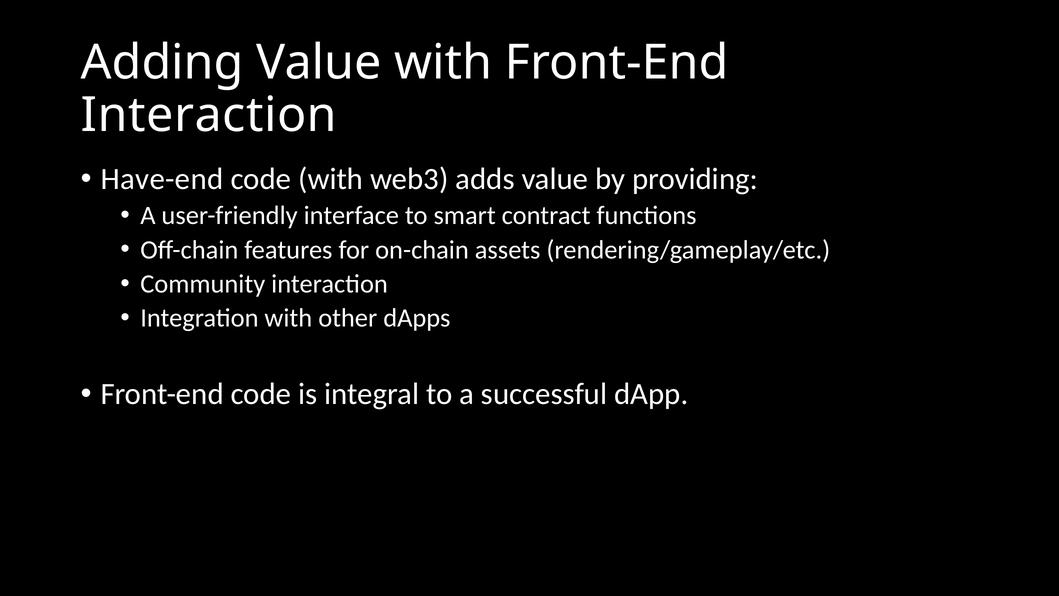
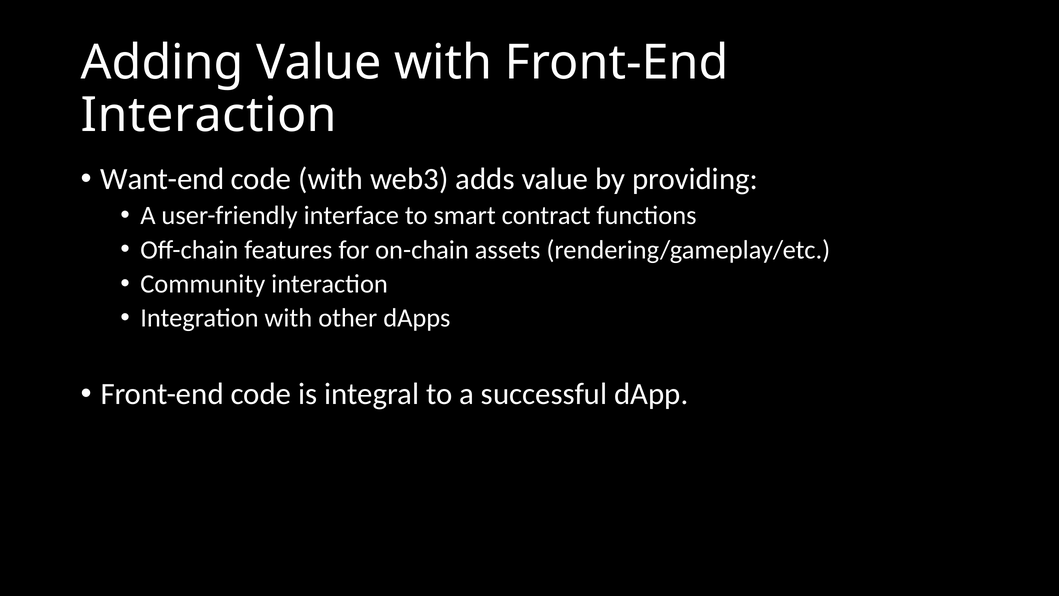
Have-end: Have-end -> Want-end
